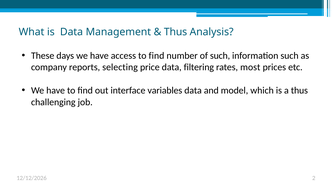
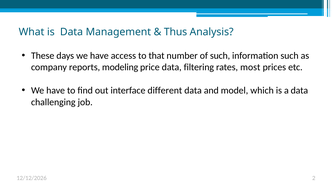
access to find: find -> that
selecting: selecting -> modeling
variables: variables -> different
a thus: thus -> data
